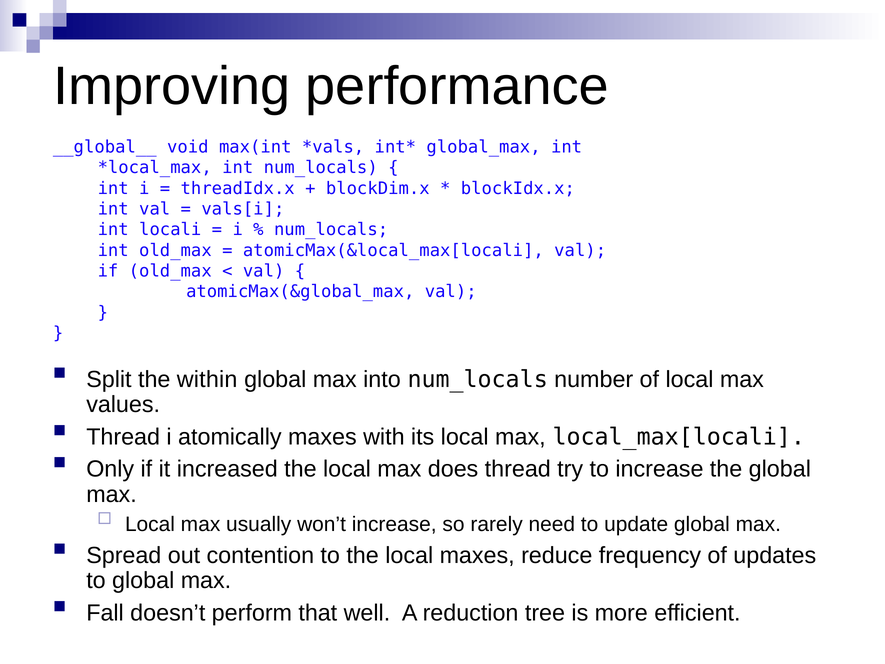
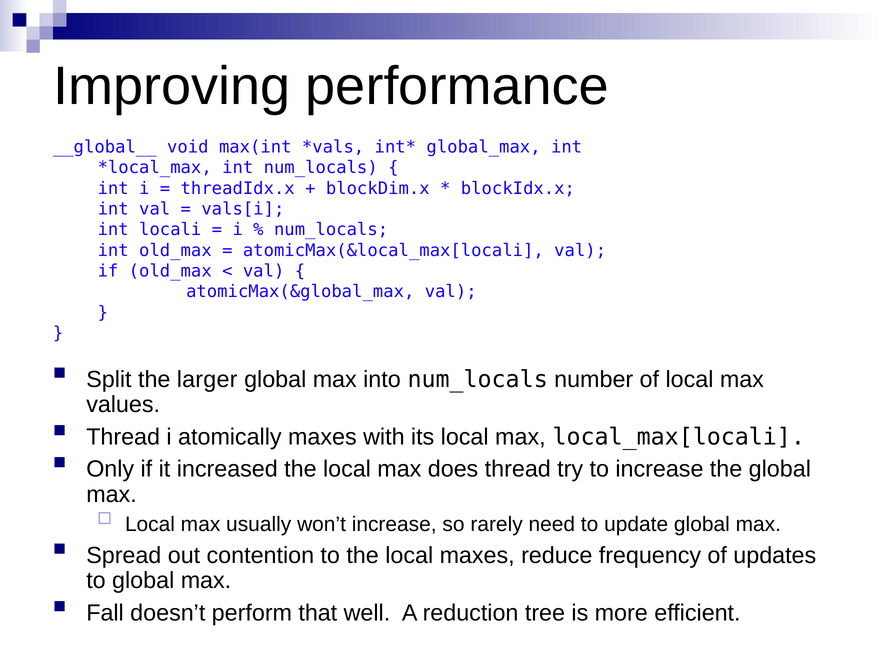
within: within -> larger
